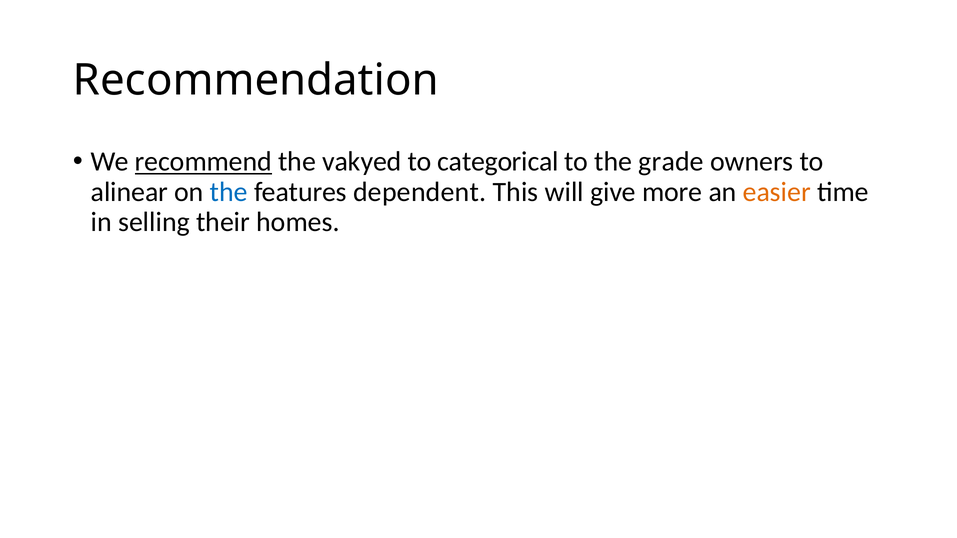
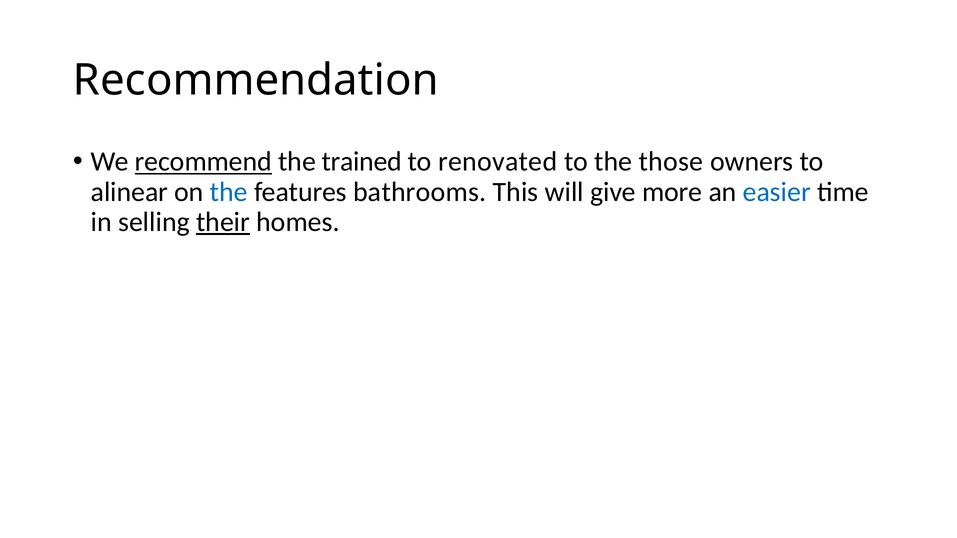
vakyed: vakyed -> trained
categorical: categorical -> renovated
grade: grade -> those
dependent: dependent -> bathrooms
easier colour: orange -> blue
their underline: none -> present
